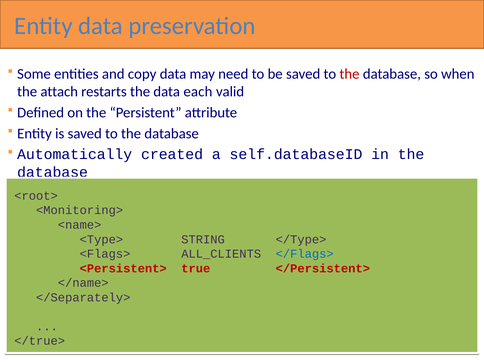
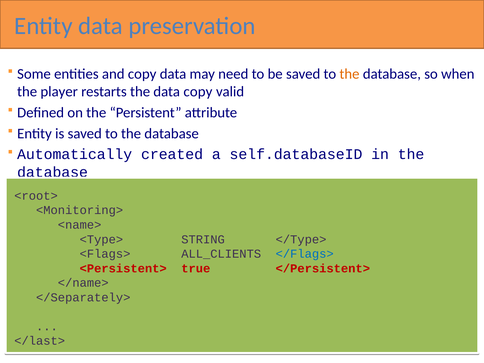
the at (349, 74) colour: red -> orange
attach: attach -> player
data each: each -> copy
</true>: </true> -> </last>
